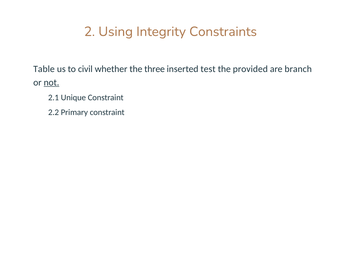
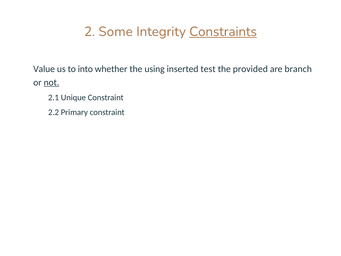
Using: Using -> Some
Constraints underline: none -> present
Table: Table -> Value
civil: civil -> into
three: three -> using
